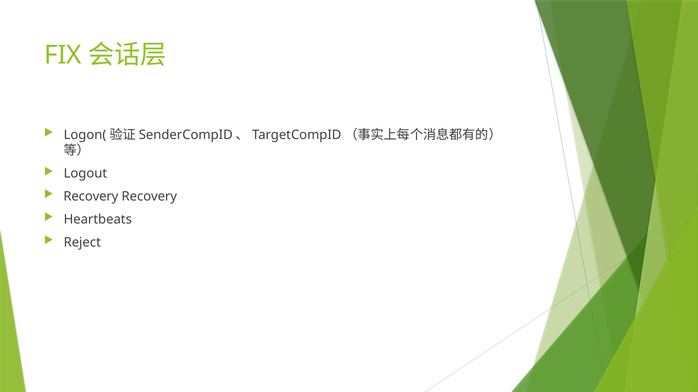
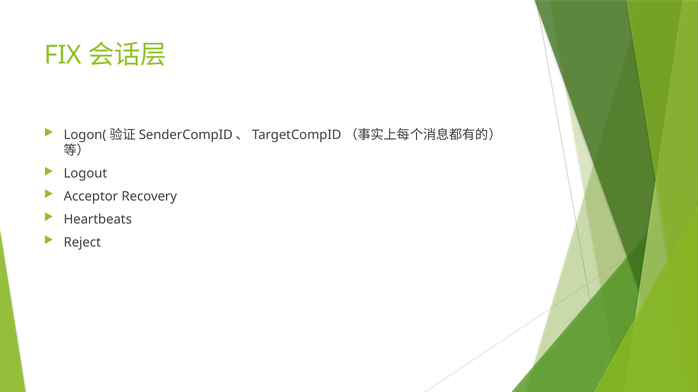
Recovery at (91, 197): Recovery -> Acceptor
